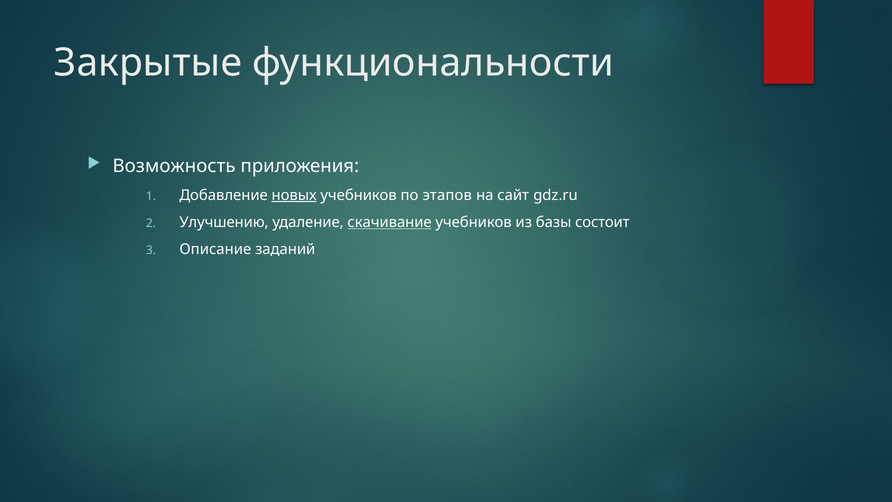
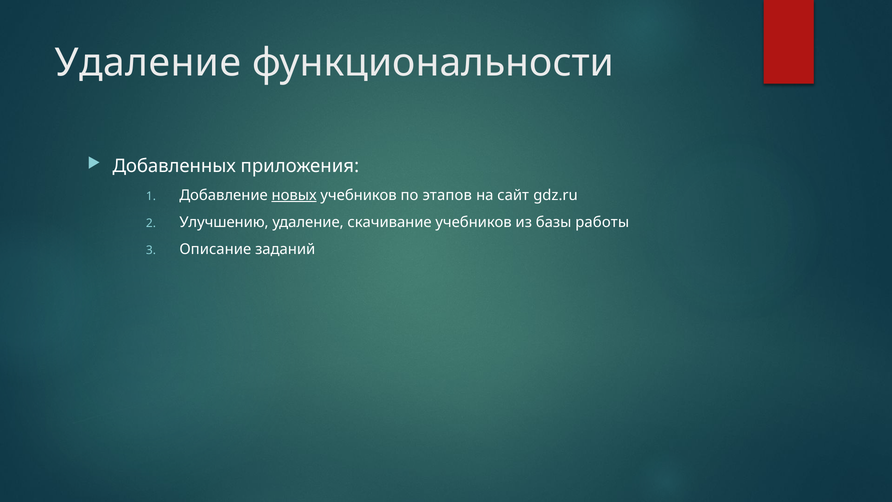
Закрытые at (148, 63): Закрытые -> Удаление
Возможность: Возможность -> Добавленных
скачивание underline: present -> none
состоит: состоит -> работы
